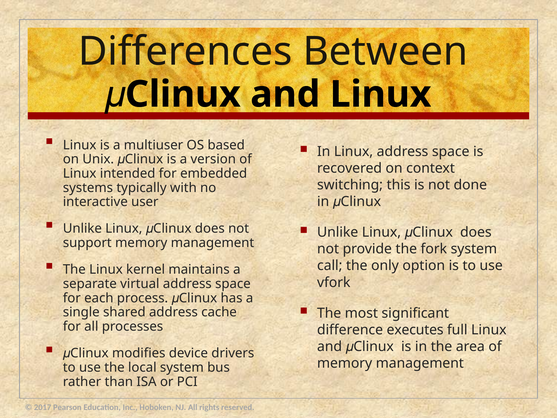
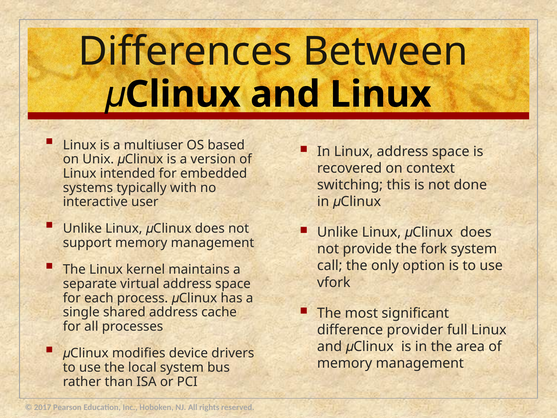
executes: executes -> provider
